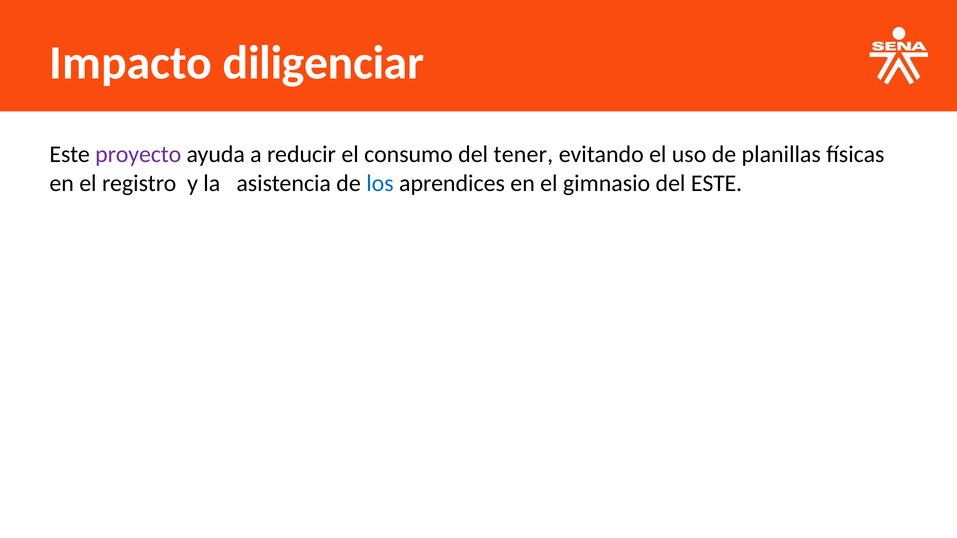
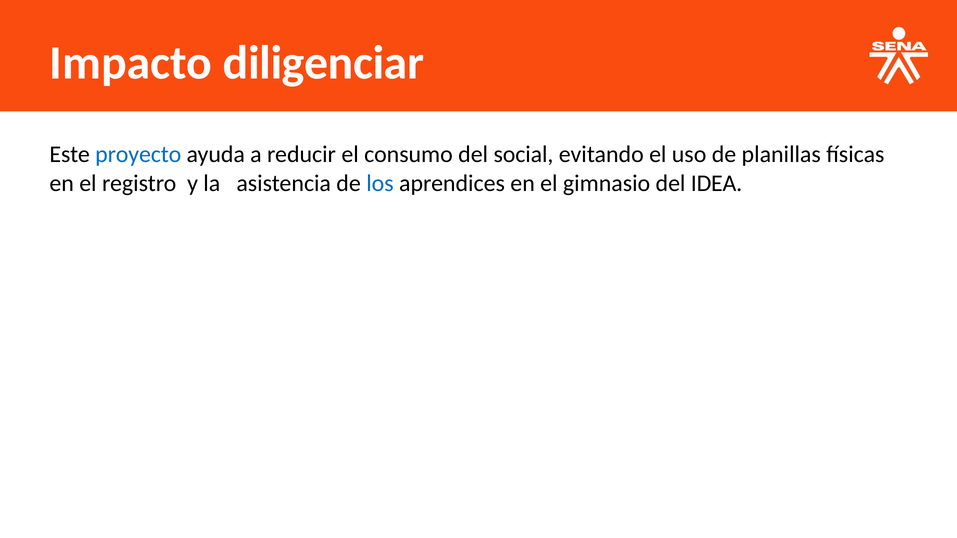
proyecto colour: purple -> blue
tener: tener -> social
del ESTE: ESTE -> IDEA
